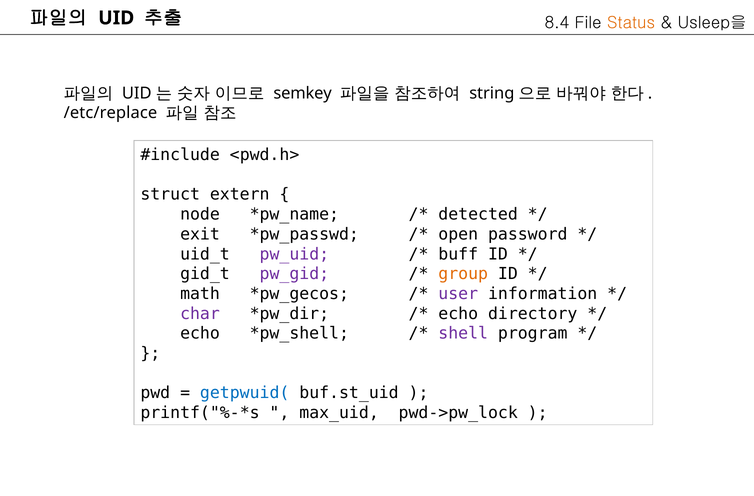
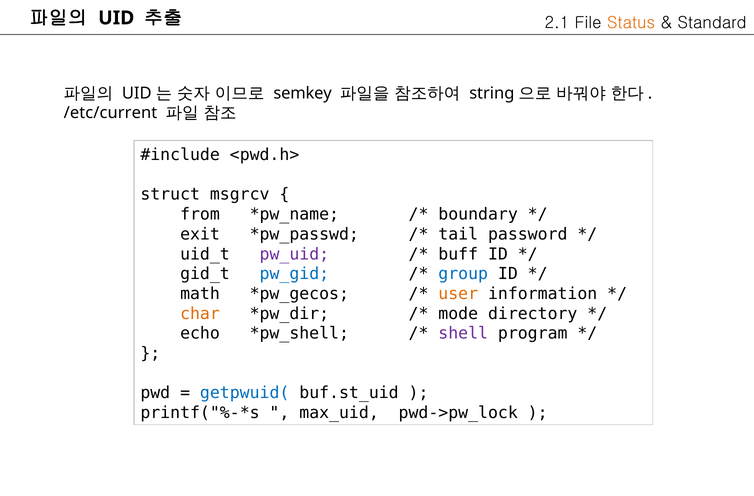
8.4: 8.4 -> 2.1
Usleep을: Usleep을 -> Standard
/etc/replace: /etc/replace -> /etc/current
extern: extern -> msgrcv
node: node -> from
detected: detected -> boundary
open: open -> tail
pw_gid colour: purple -> blue
group colour: orange -> blue
user colour: purple -> orange
char colour: purple -> orange
echo at (458, 313): echo -> mode
